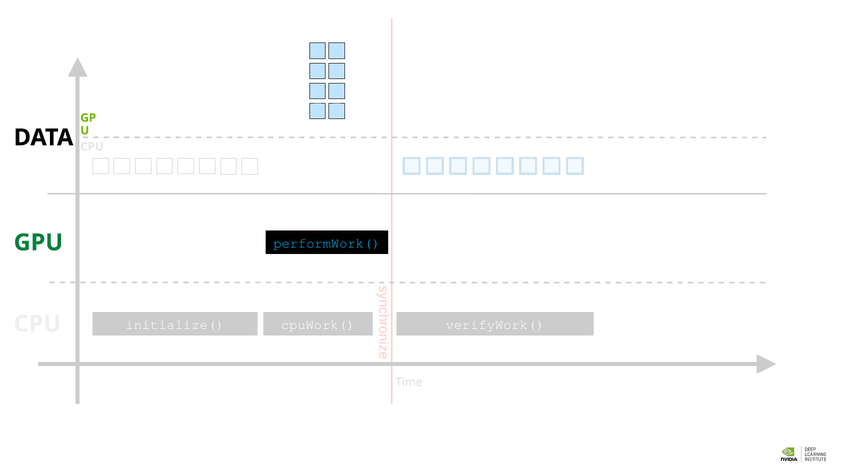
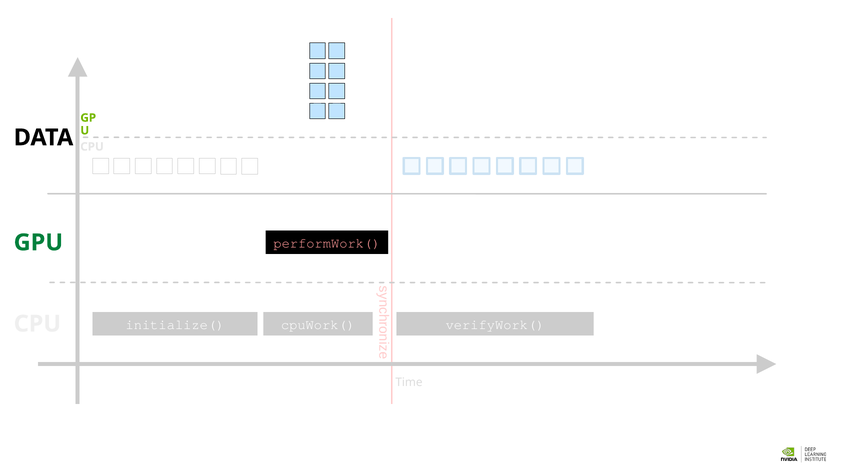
performWork( colour: light blue -> pink
